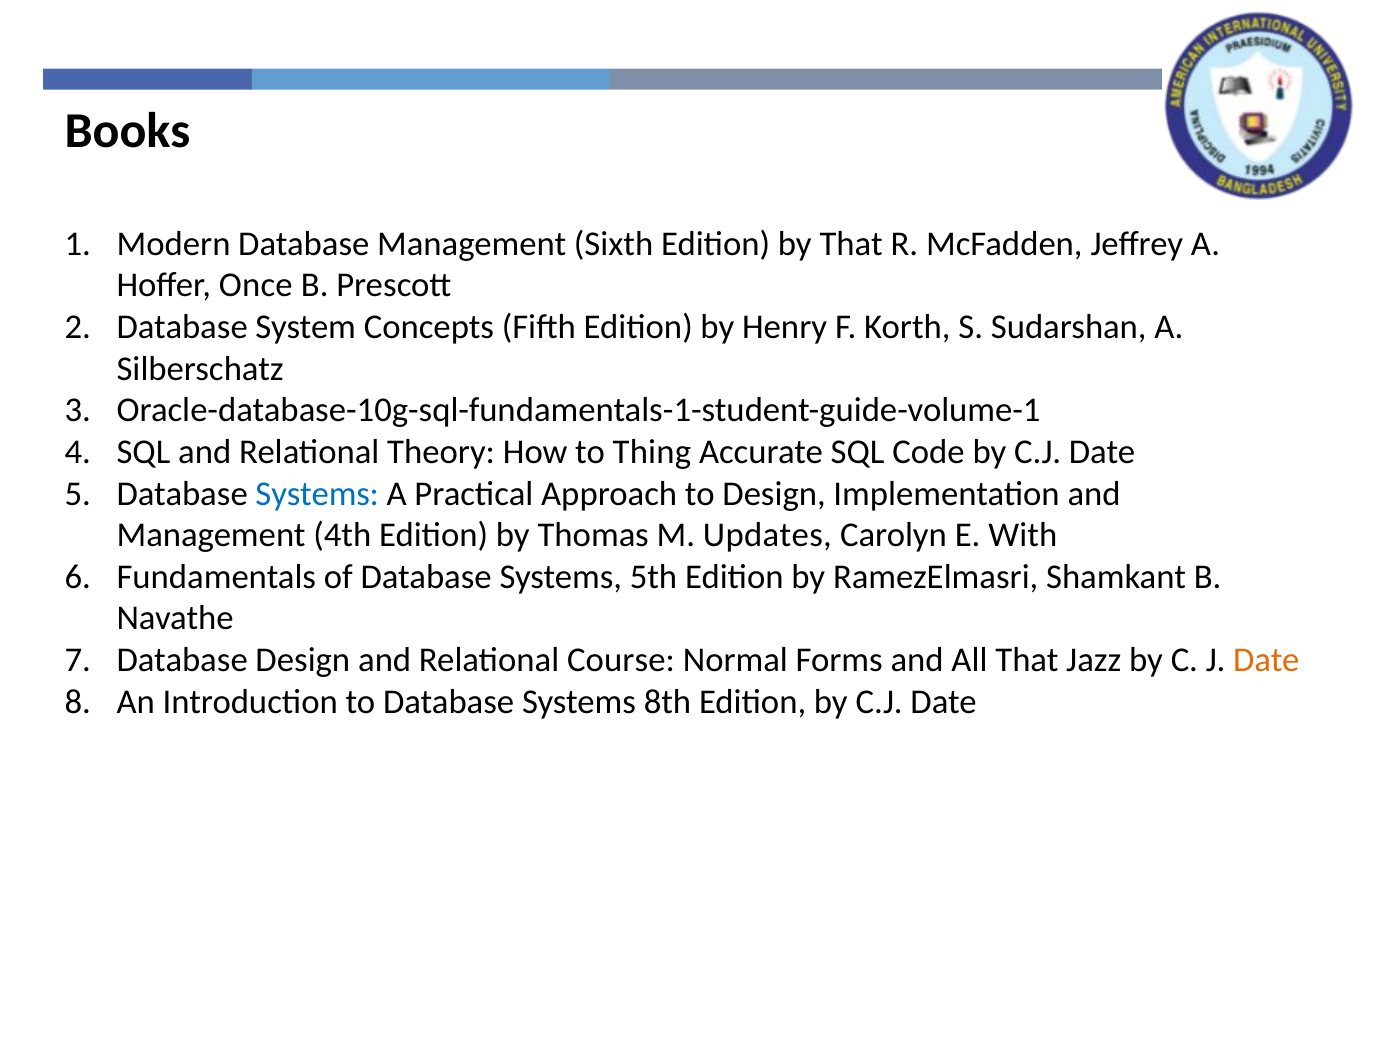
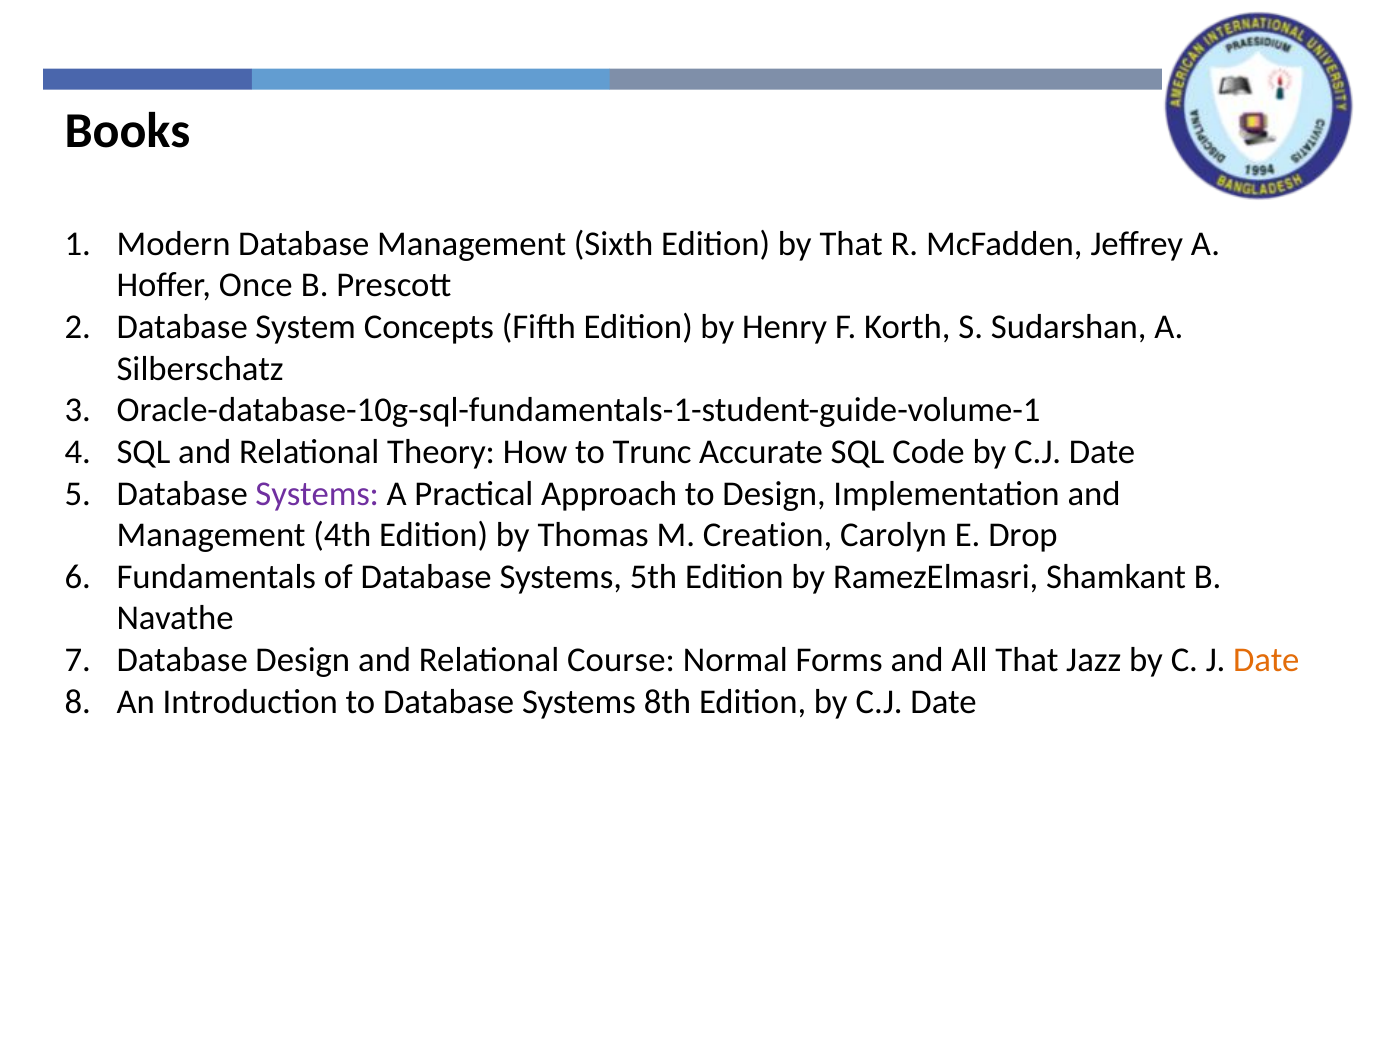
Thing: Thing -> Trunc
Systems at (317, 494) colour: blue -> purple
Updates: Updates -> Creation
With: With -> Drop
